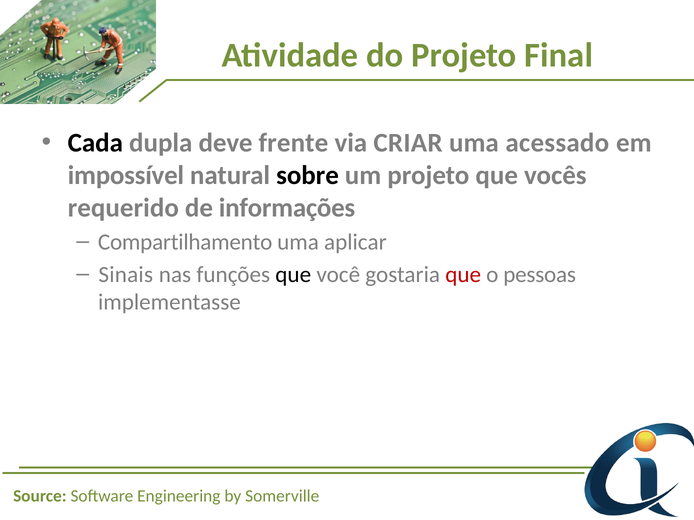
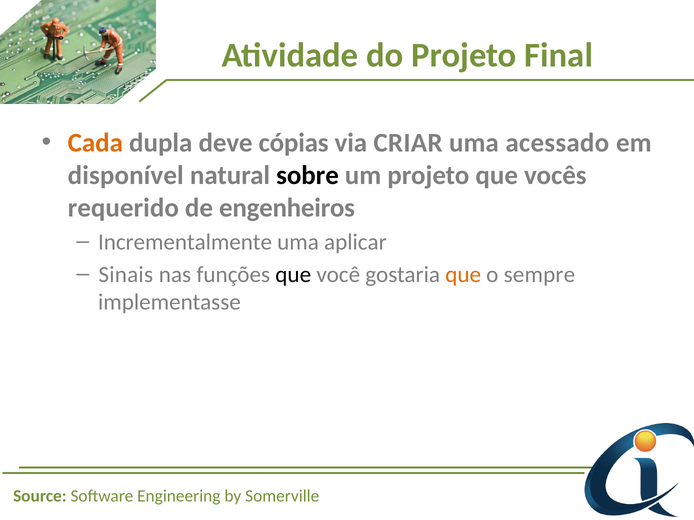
Cada colour: black -> orange
frente: frente -> cópias
impossível: impossível -> disponível
informações: informações -> engenheiros
Compartilhamento: Compartilhamento -> Incrementalmente
que at (463, 275) colour: red -> orange
pessoas: pessoas -> sempre
